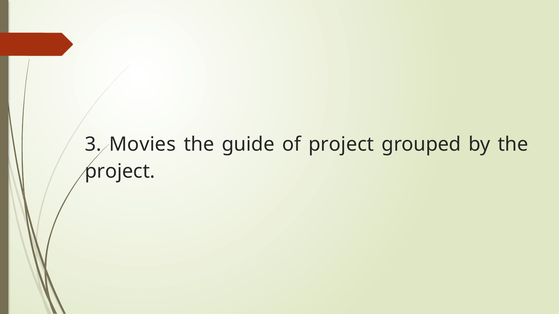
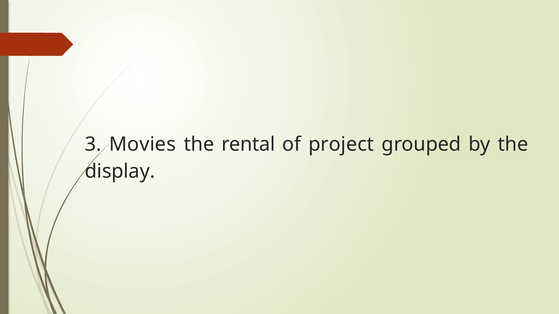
guide: guide -> rental
project at (120, 172): project -> display
